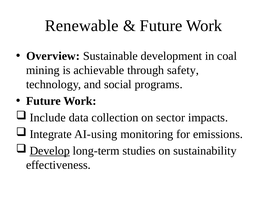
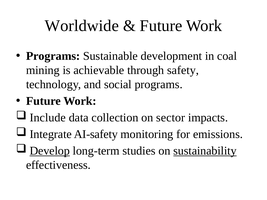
Renewable: Renewable -> Worldwide
Overview at (53, 56): Overview -> Programs
AI-using: AI-using -> AI-safety
sustainability underline: none -> present
